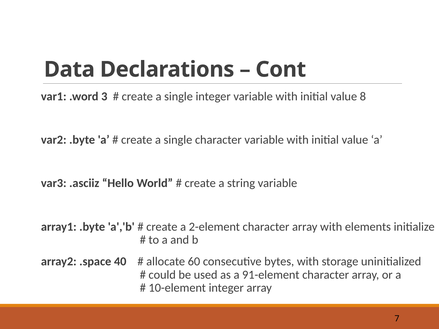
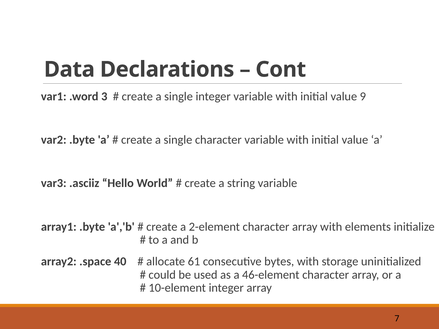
8: 8 -> 9
60: 60 -> 61
91-element: 91-element -> 46-element
